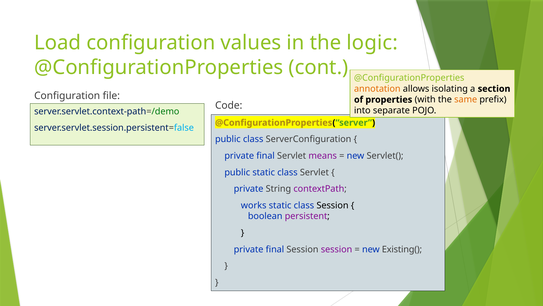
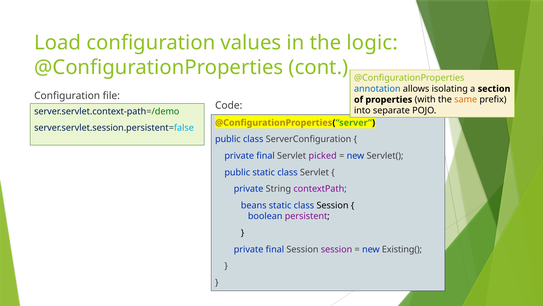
annotation colour: orange -> blue
means: means -> picked
works: works -> beans
